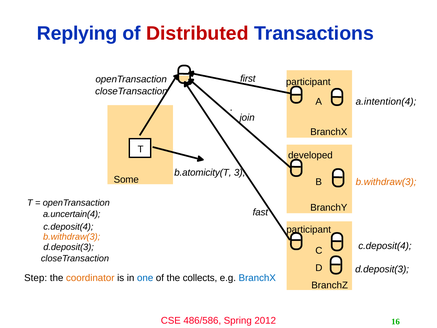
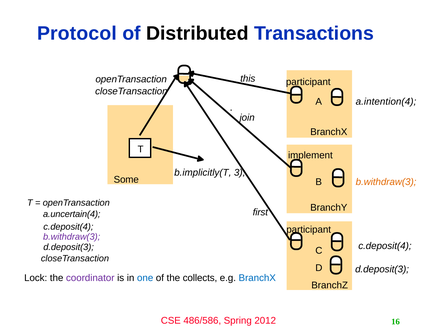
Replying: Replying -> Protocol
Distributed colour: red -> black
first: first -> this
developed: developed -> implement
b.atomicity(T: b.atomicity(T -> b.implicitly(T
fast: fast -> first
b.withdraw(3 at (72, 237) colour: orange -> purple
Step: Step -> Lock
coordinator colour: orange -> purple
